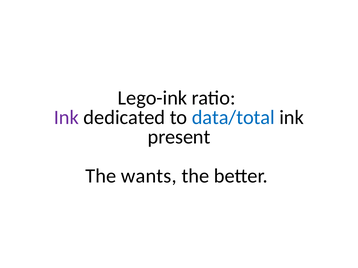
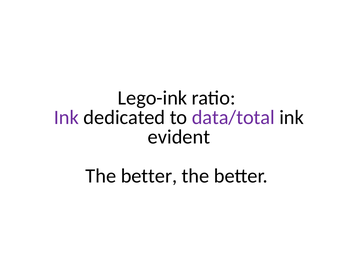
data/total colour: blue -> purple
present: present -> evident
wants at (149, 176): wants -> better
